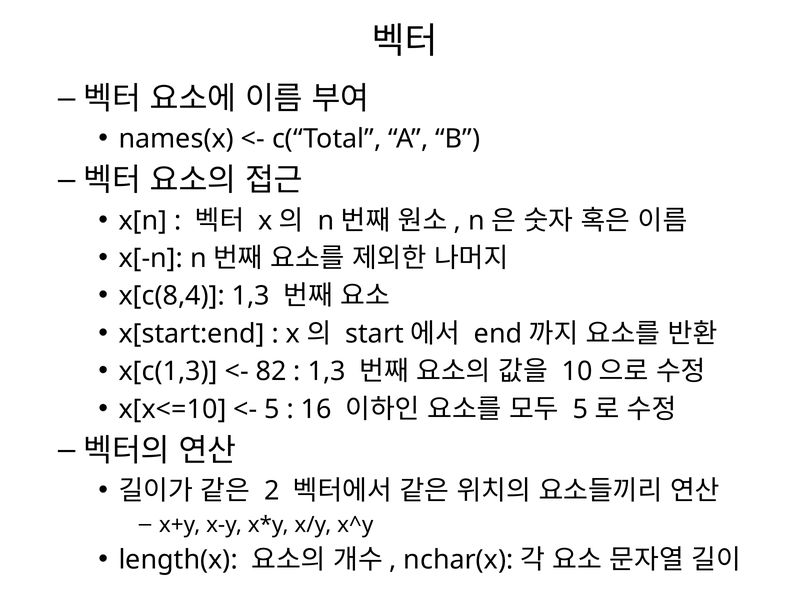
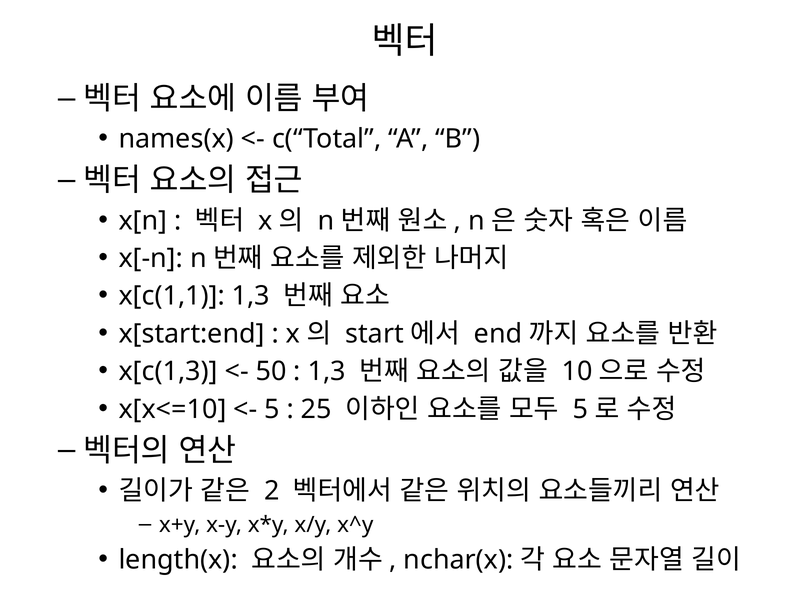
x[c(8,4: x[c(8,4 -> x[c(1,1
82: 82 -> 50
16: 16 -> 25
